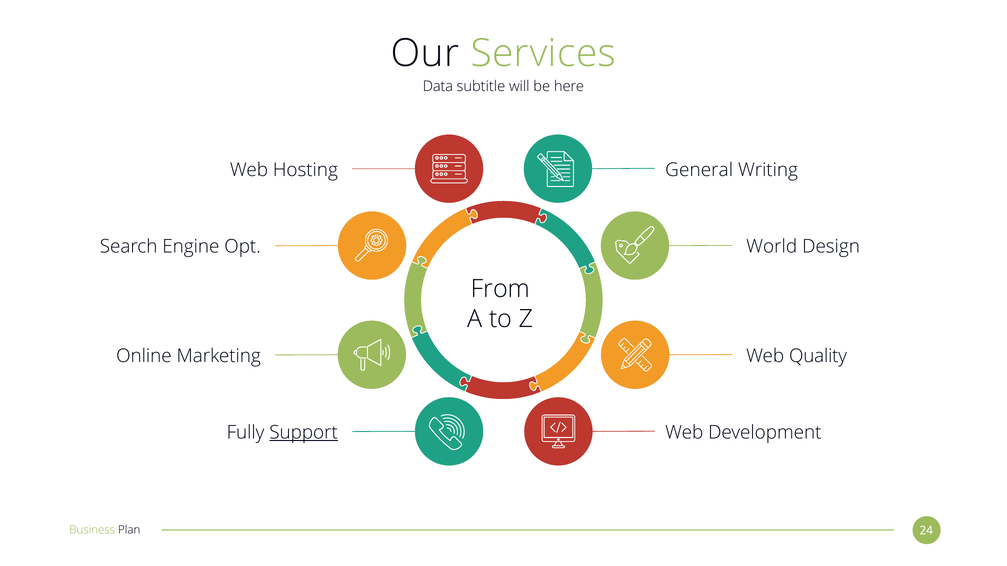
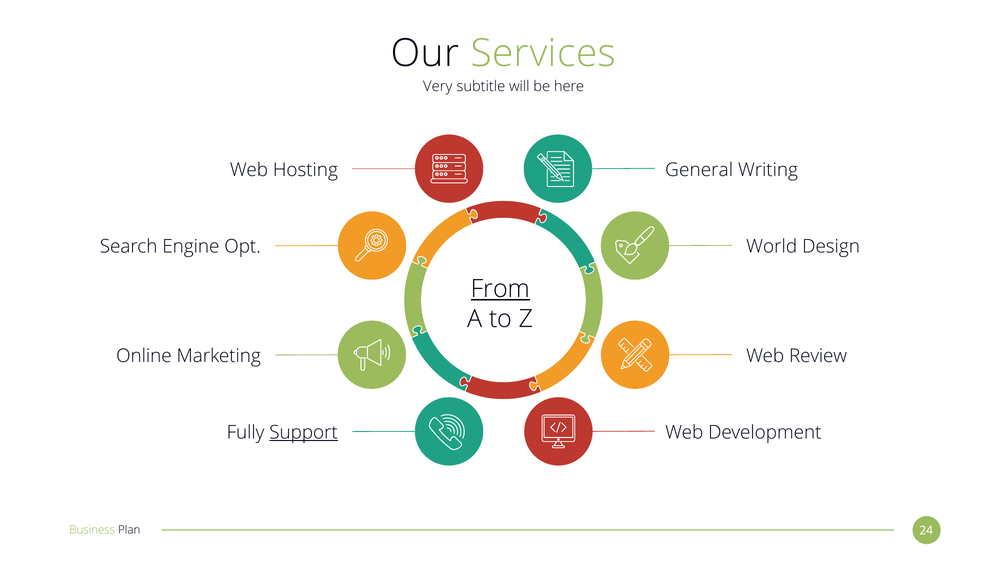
Data: Data -> Very
From underline: none -> present
Quality: Quality -> Review
